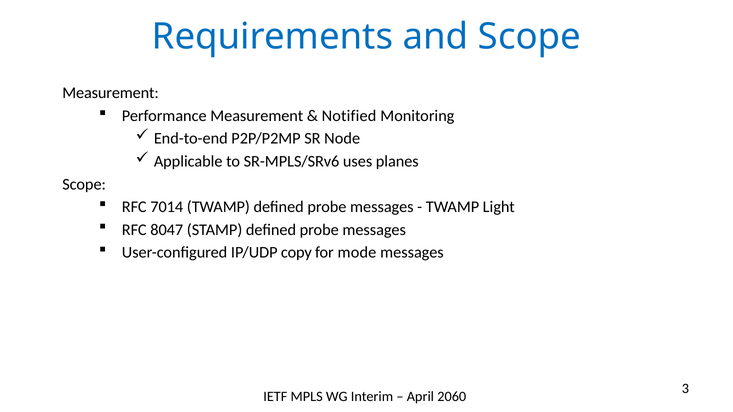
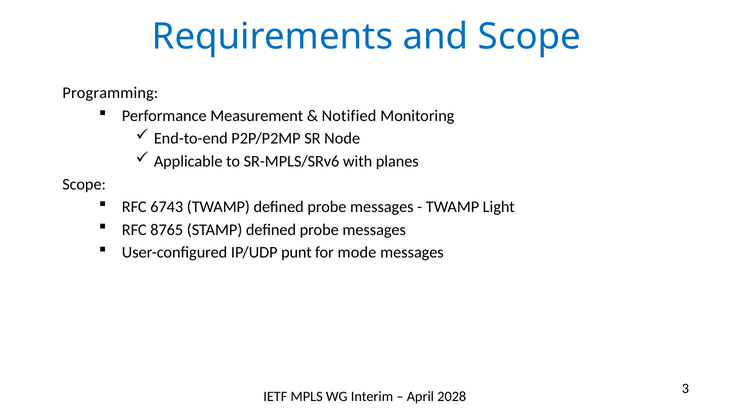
Measurement at (111, 93): Measurement -> Programming
uses: uses -> with
7014: 7014 -> 6743
8047: 8047 -> 8765
copy: copy -> punt
2060: 2060 -> 2028
